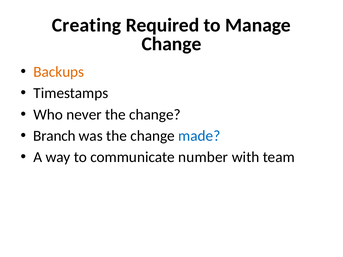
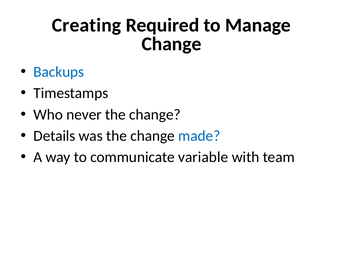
Backups colour: orange -> blue
Branch: Branch -> Details
number: number -> variable
